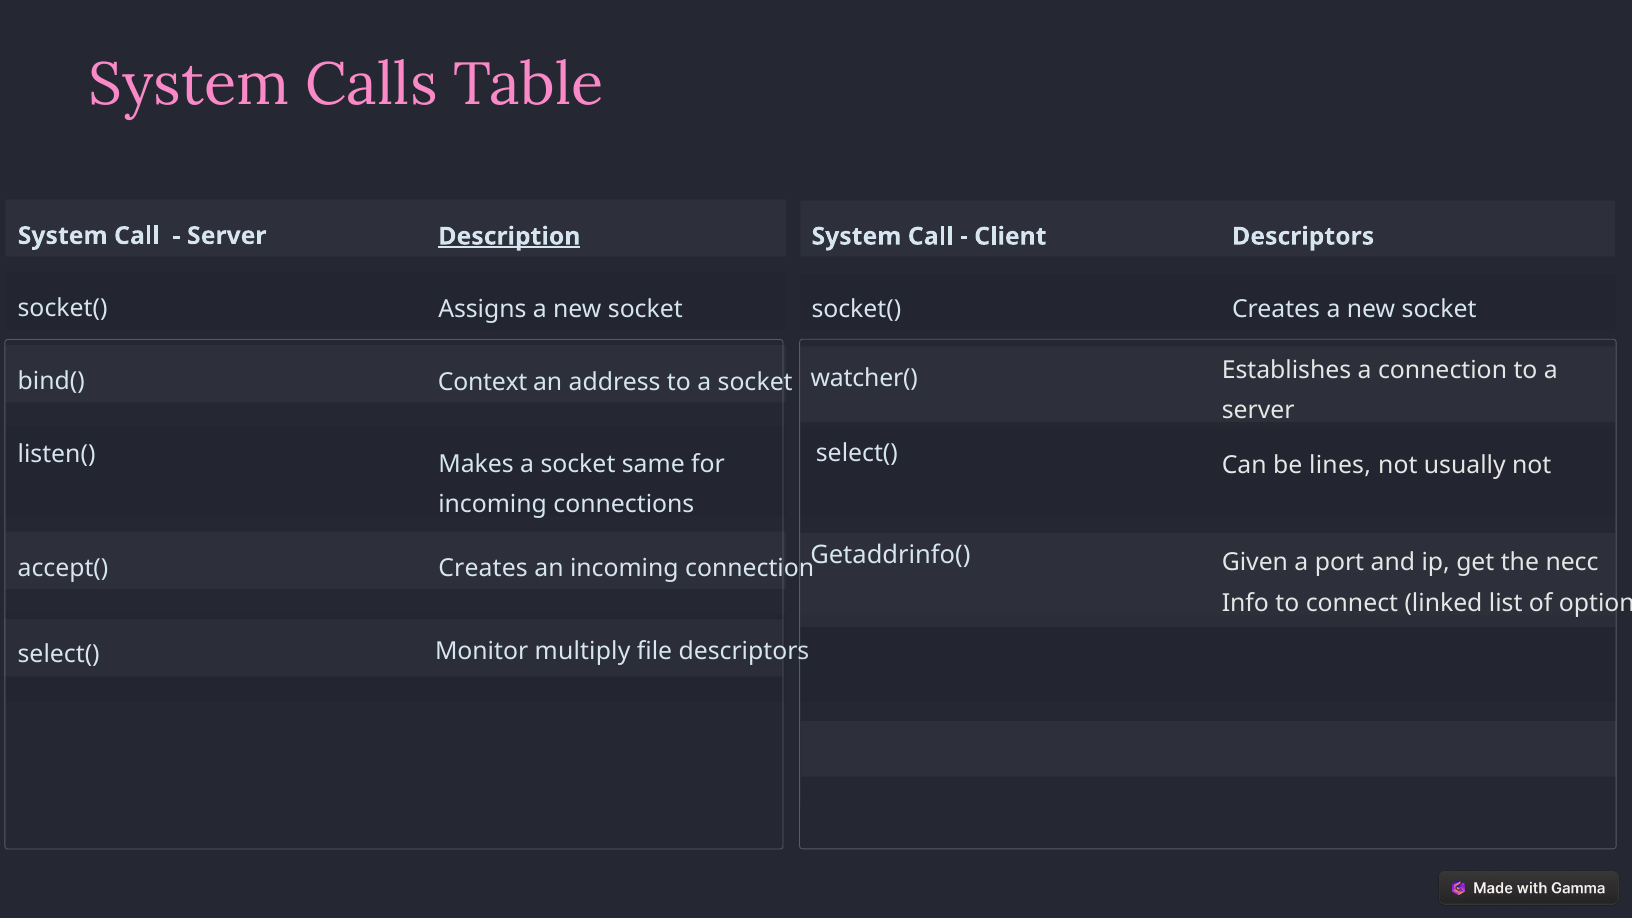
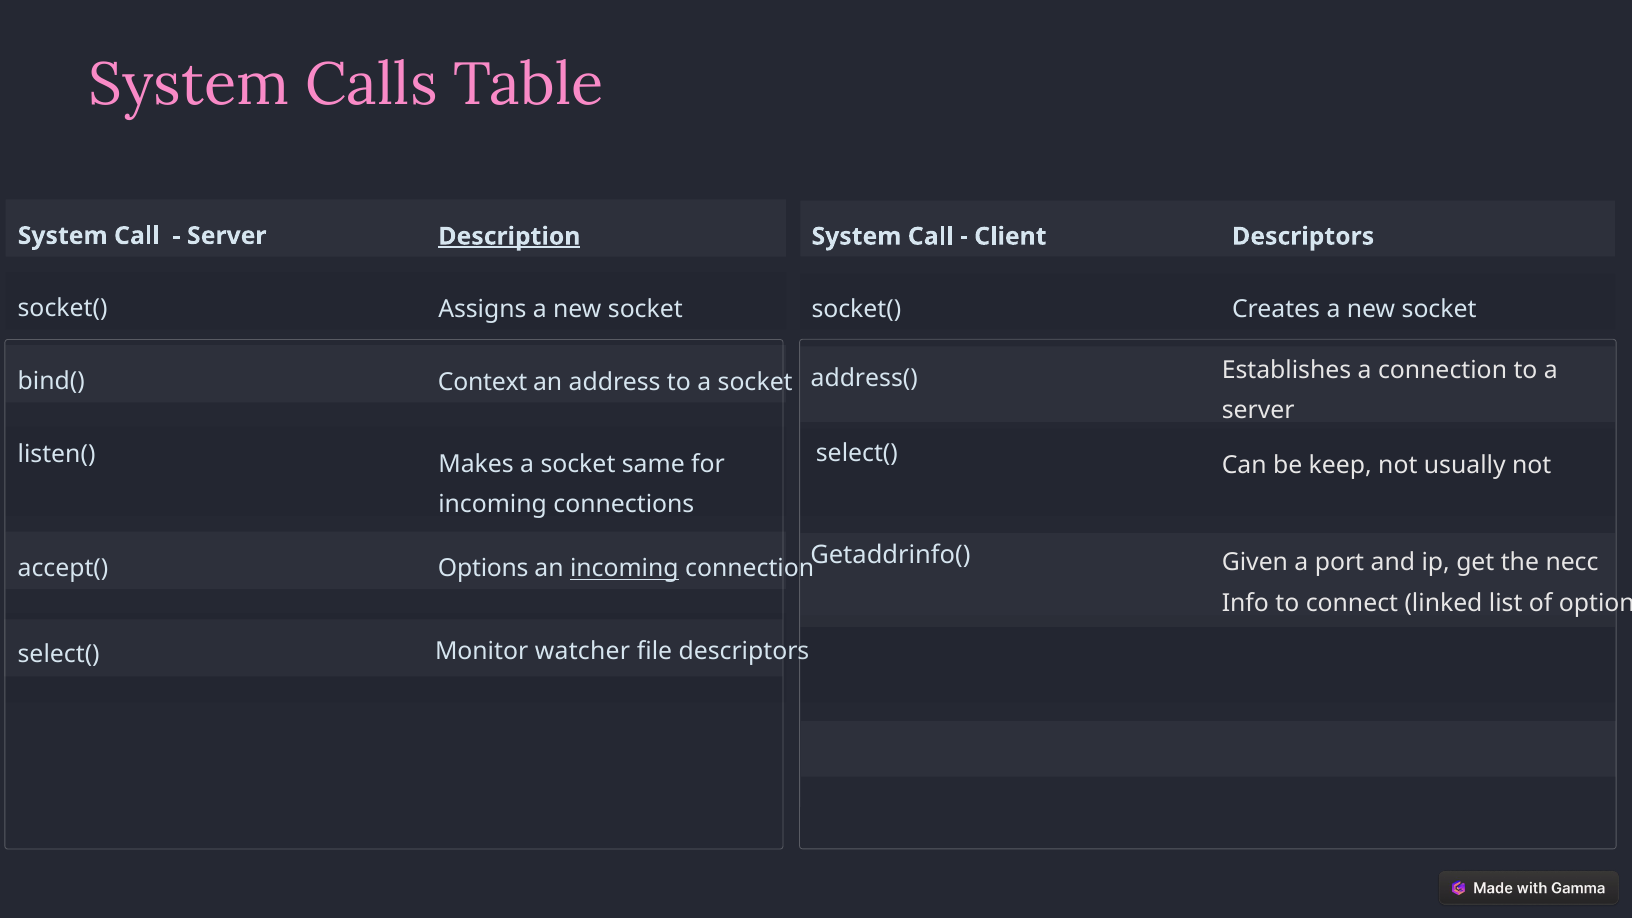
watcher(: watcher( -> address(
lines: lines -> keep
accept( Creates: Creates -> Options
incoming at (624, 569) underline: none -> present
multiply: multiply -> watcher
